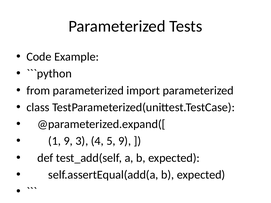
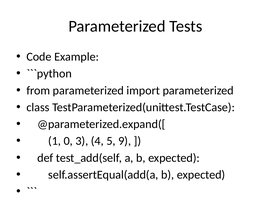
1 9: 9 -> 0
